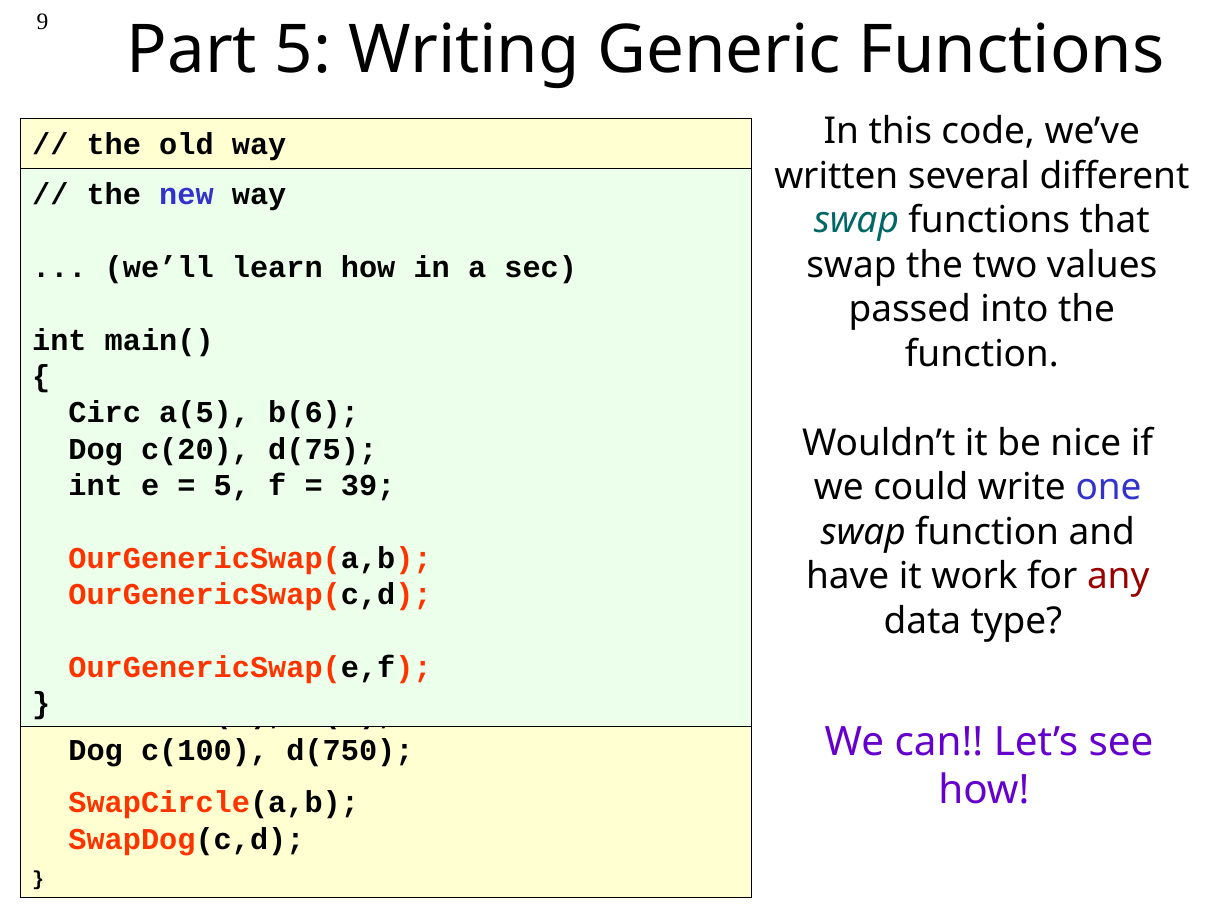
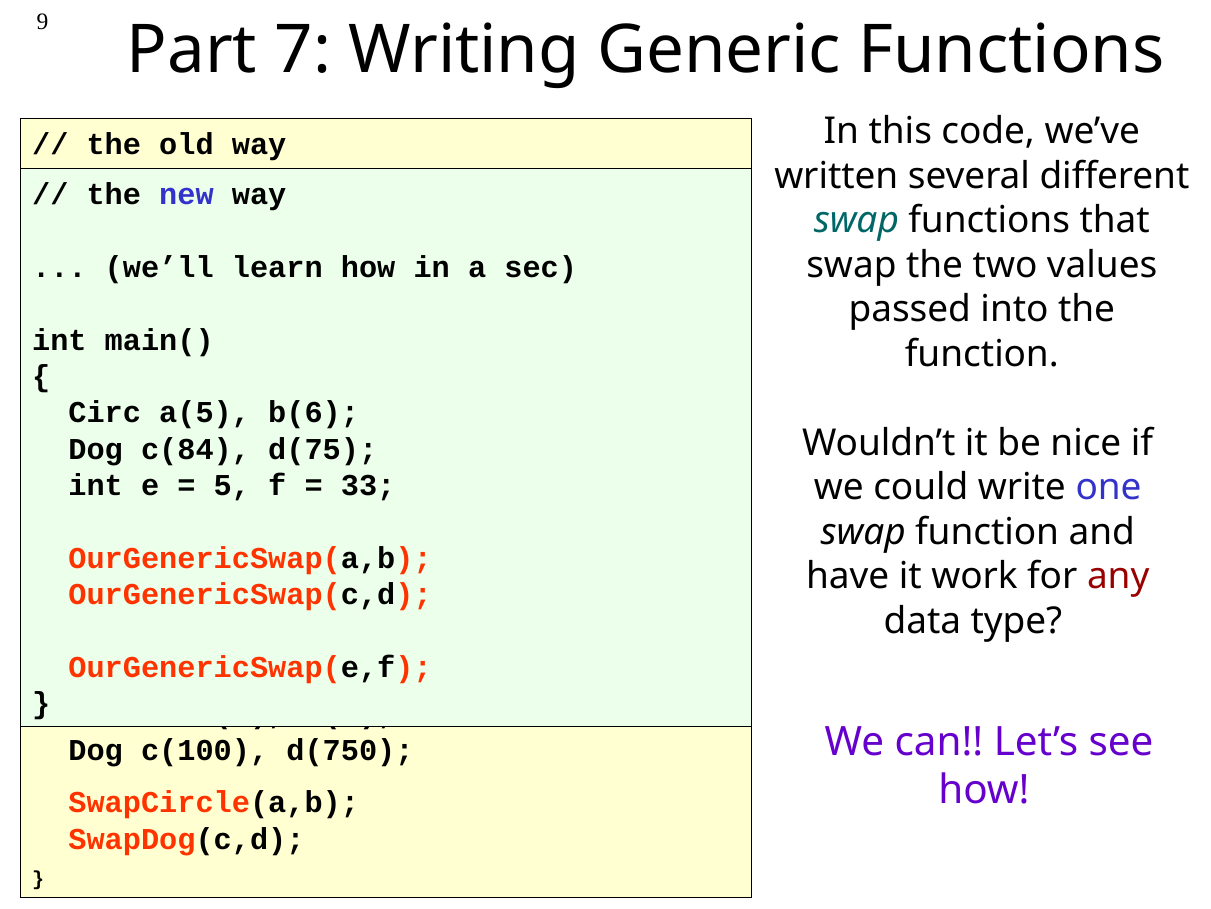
Part 5: 5 -> 7
c(20: c(20 -> c(84
39: 39 -> 33
